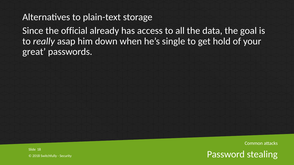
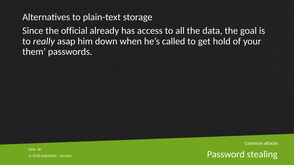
single: single -> called
great: great -> them
